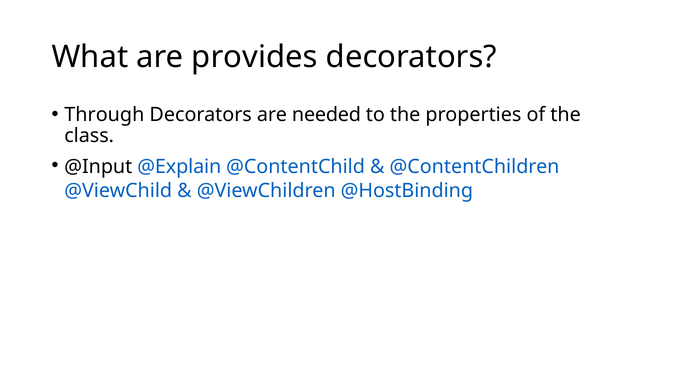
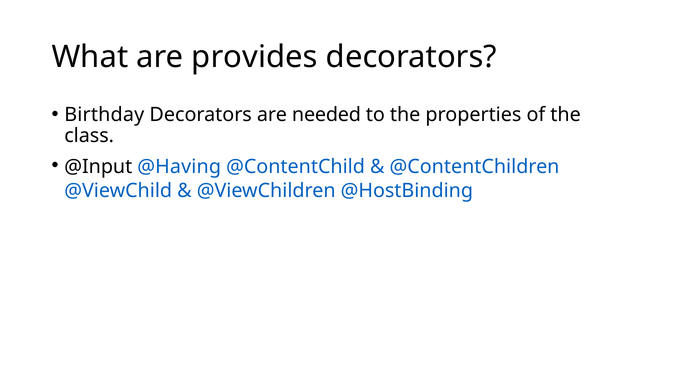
Through: Through -> Birthday
@Explain: @Explain -> @Having
